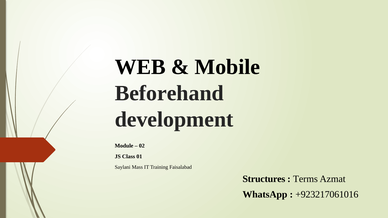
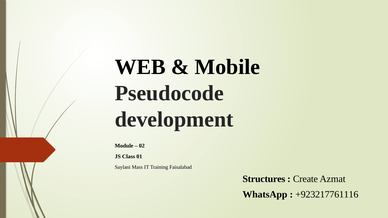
Beforehand: Beforehand -> Pseudocode
Terms: Terms -> Create
+923217061016: +923217061016 -> +923217761116
